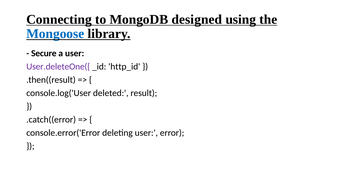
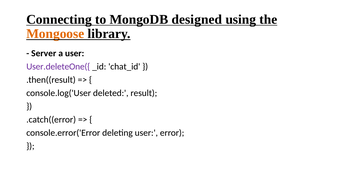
Mongoose colour: blue -> orange
Secure: Secure -> Server
http_id: http_id -> chat_id
